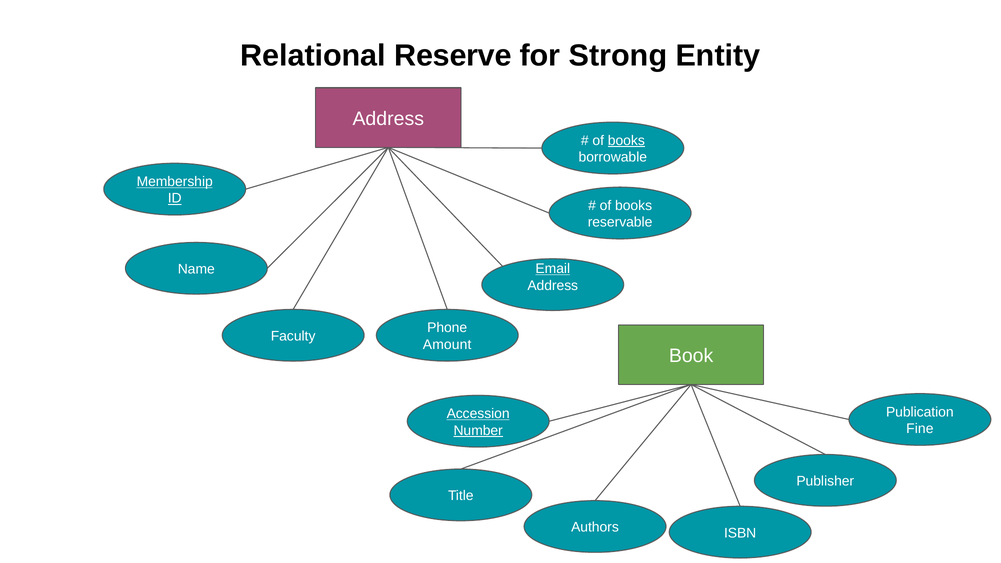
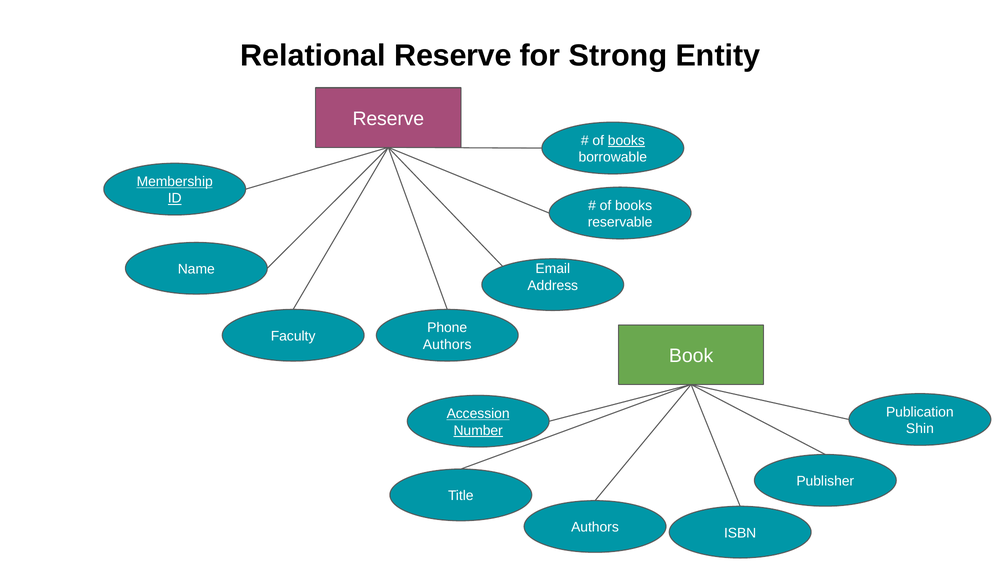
Address at (388, 119): Address -> Reserve
Email underline: present -> none
Amount at (447, 345): Amount -> Authors
Fine: Fine -> Shin
